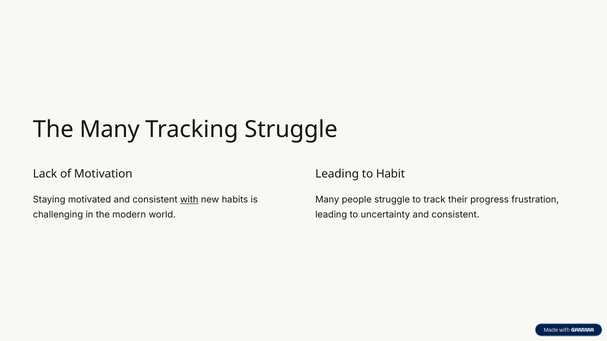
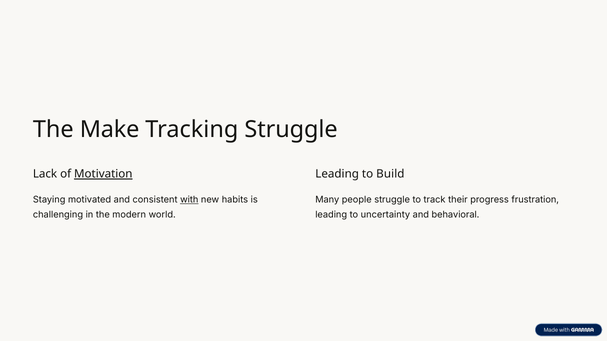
The Many: Many -> Make
Motivation underline: none -> present
Habit: Habit -> Build
uncertainty and consistent: consistent -> behavioral
